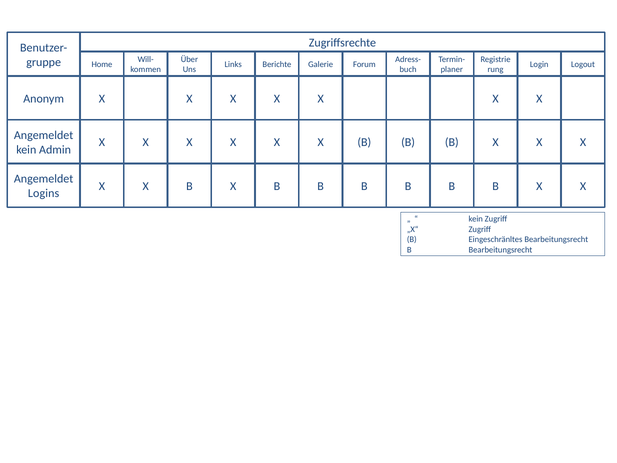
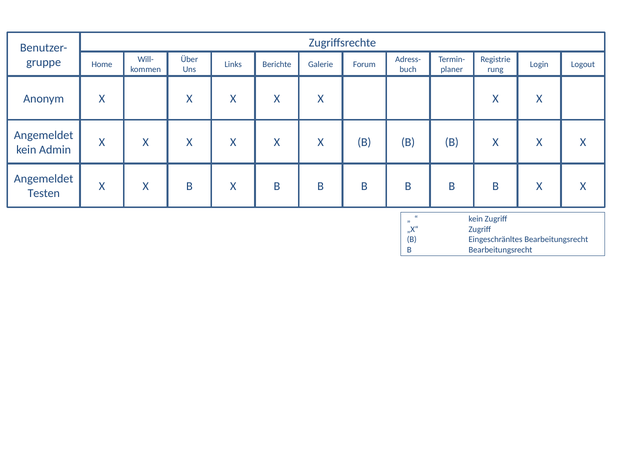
Logins: Logins -> Testen
